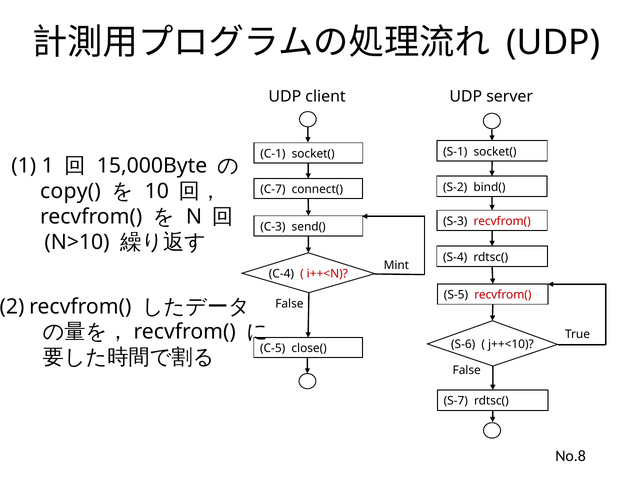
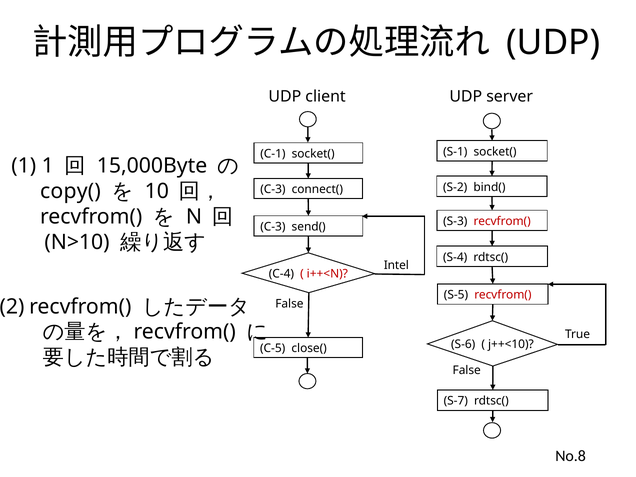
C-7 at (273, 189): C-7 -> C-3
Mint: Mint -> Intel
